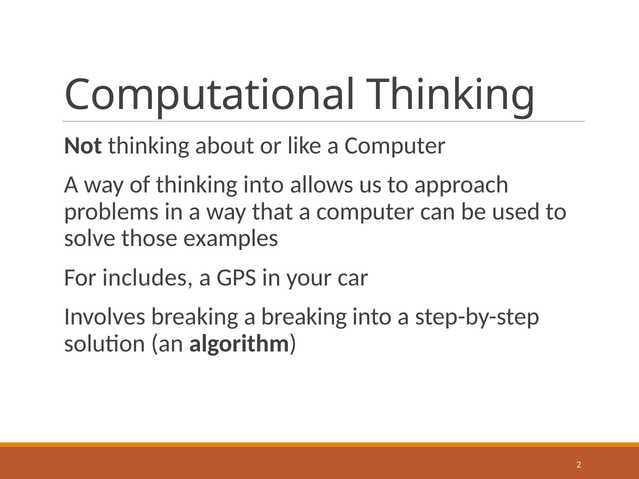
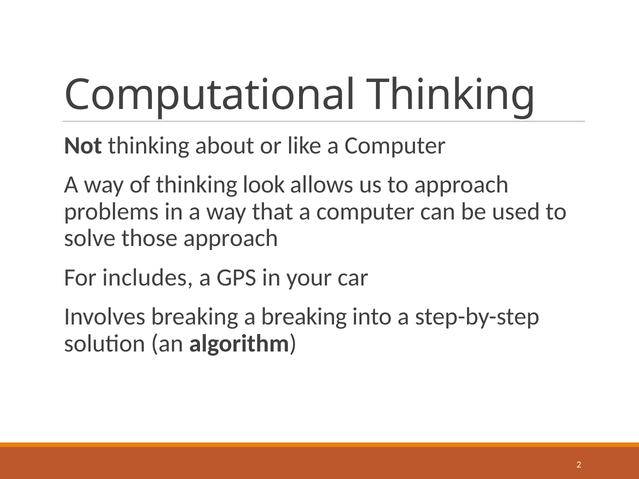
thinking into: into -> look
those examples: examples -> approach
